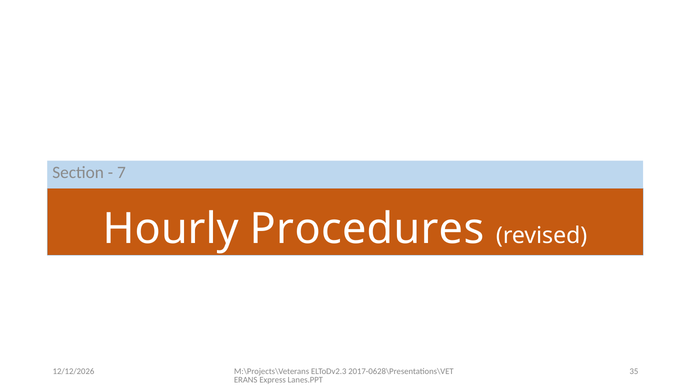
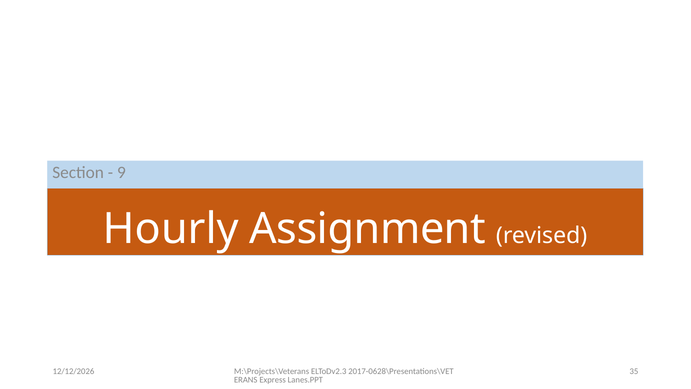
7: 7 -> 9
Procedures: Procedures -> Assignment
